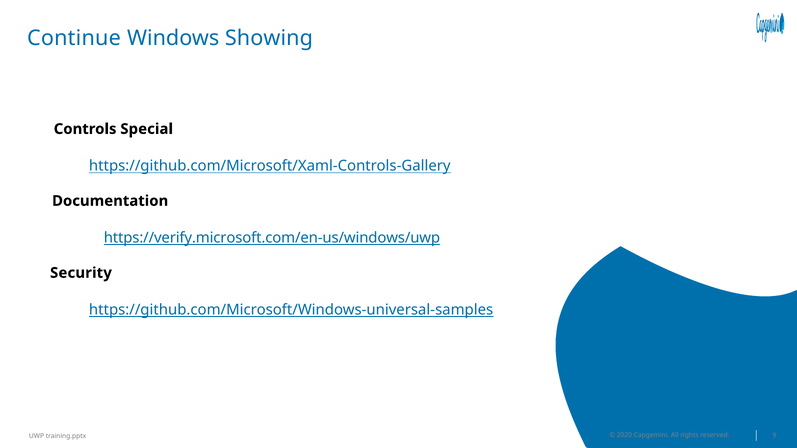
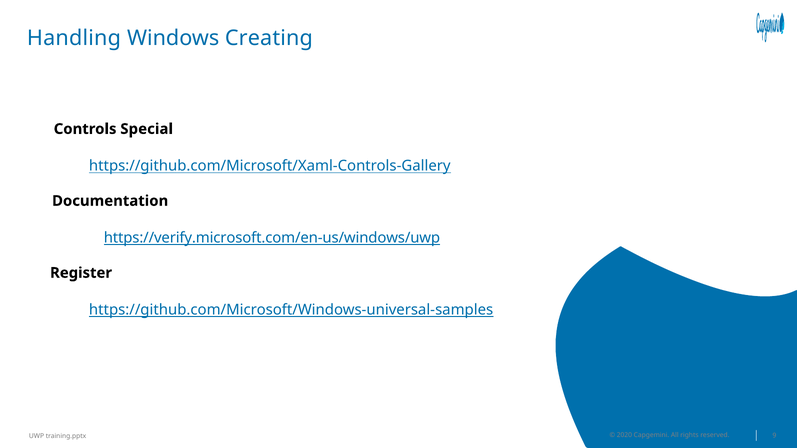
Continue: Continue -> Handling
Showing: Showing -> Creating
Security: Security -> Register
